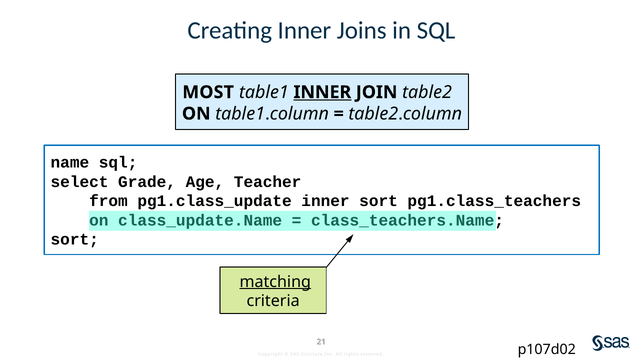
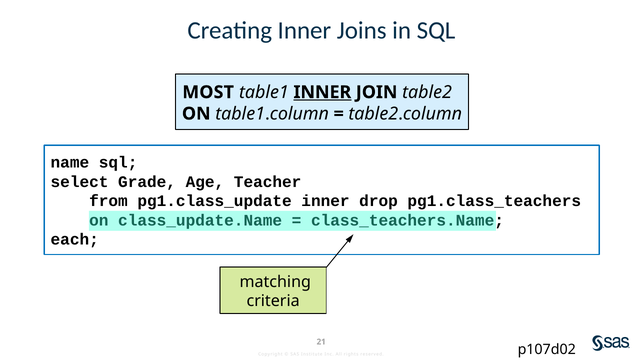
inner sort: sort -> drop
sort at (75, 239): sort -> each
matching underline: present -> none
